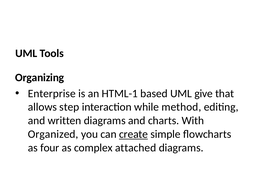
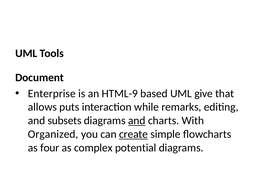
Organizing: Organizing -> Document
HTML-1: HTML-1 -> HTML-9
step: step -> puts
method: method -> remarks
written: written -> subsets
and at (137, 120) underline: none -> present
attached: attached -> potential
